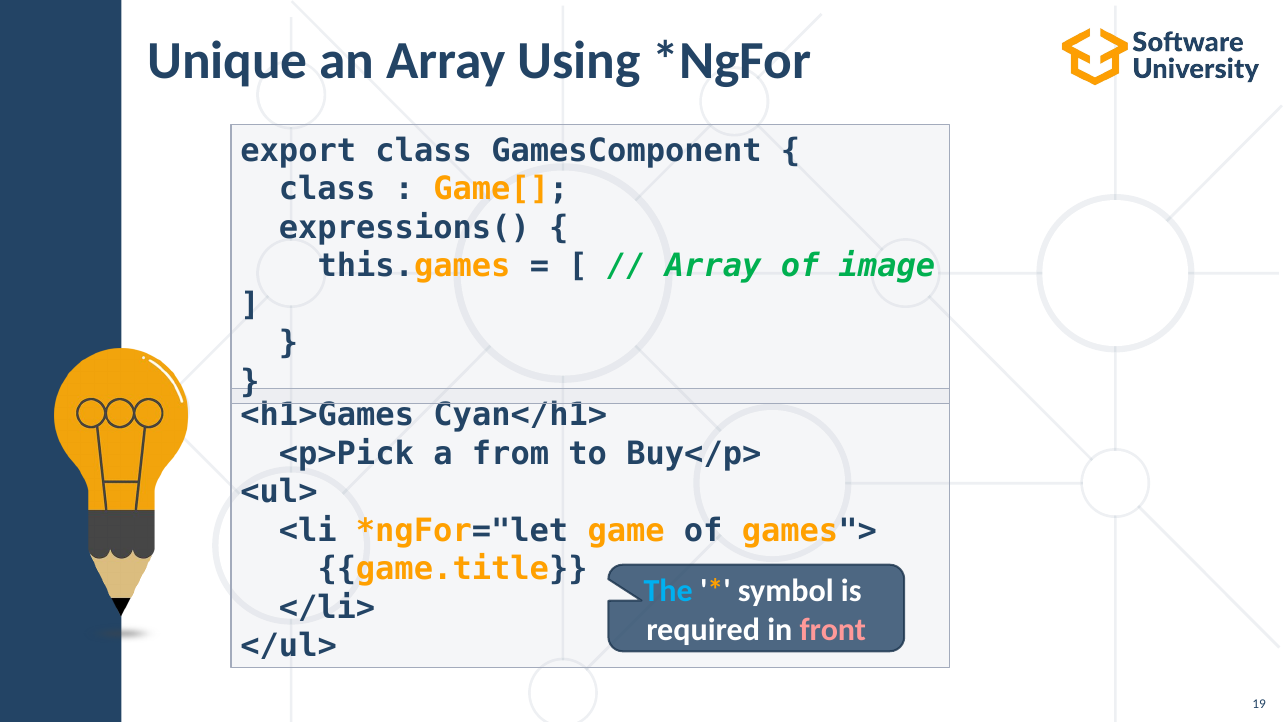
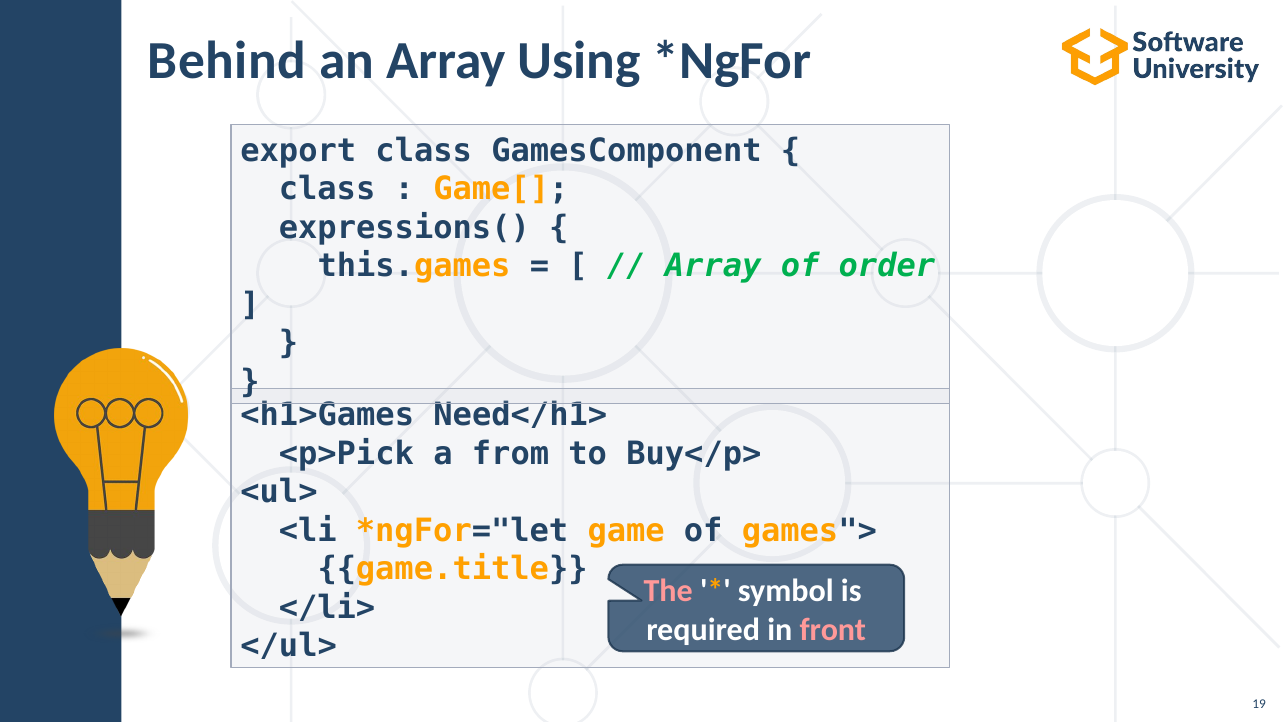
Unique: Unique -> Behind
image: image -> order
Cyan</h1>: Cyan</h1> -> Need</h1>
The colour: light blue -> pink
